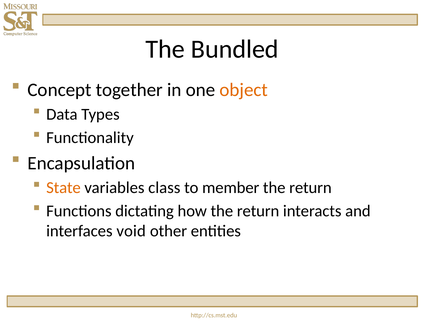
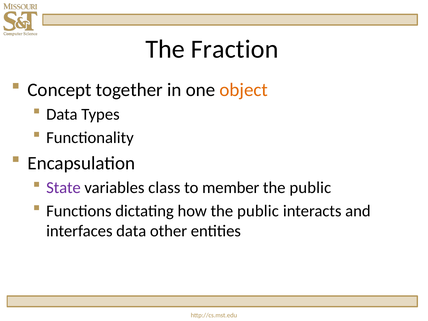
Bundled: Bundled -> Fraction
State colour: orange -> purple
return at (310, 188): return -> public
how the return: return -> public
interfaces void: void -> data
